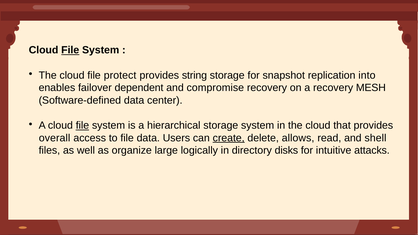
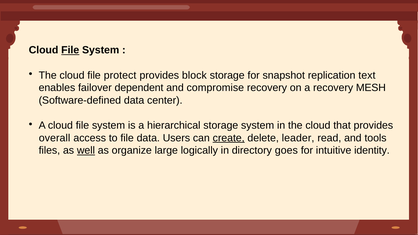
string: string -> block
into: into -> text
file at (82, 125) underline: present -> none
allows: allows -> leader
shell: shell -> tools
well underline: none -> present
disks: disks -> goes
attacks: attacks -> identity
